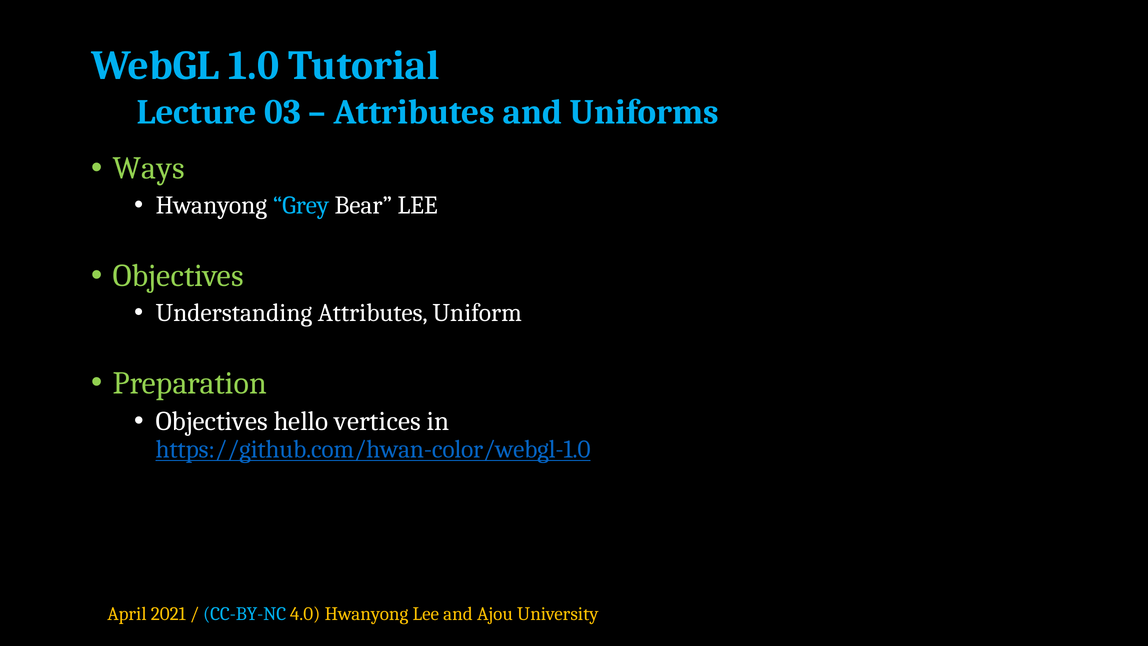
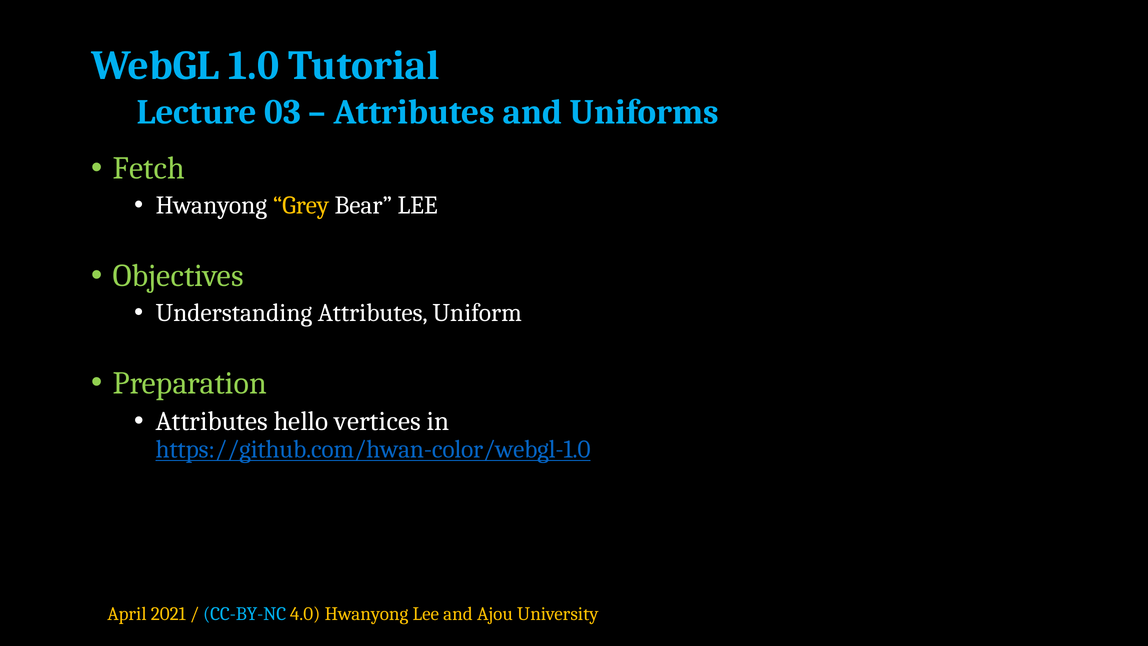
Ways: Ways -> Fetch
Grey colour: light blue -> yellow
Objectives at (212, 421): Objectives -> Attributes
